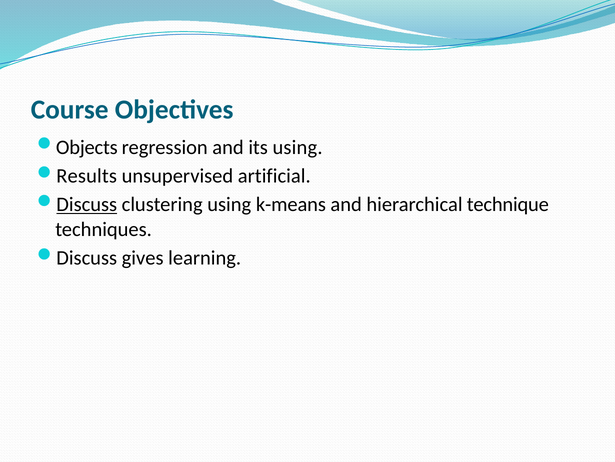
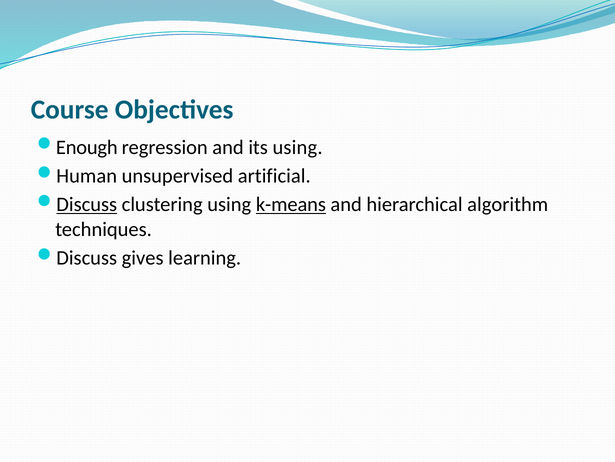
Objects: Objects -> Enough
Results: Results -> Human
k-means underline: none -> present
technique: technique -> algorithm
